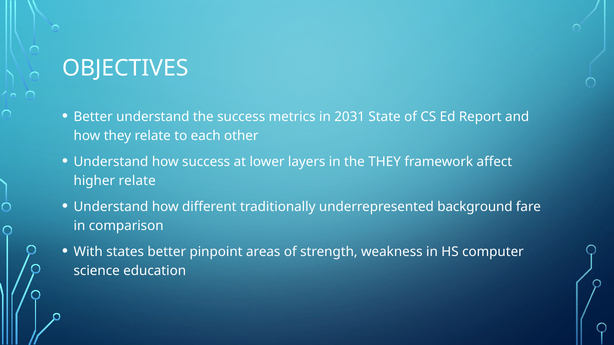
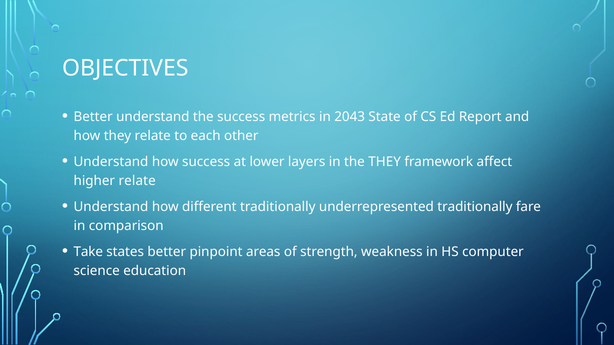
2031: 2031 -> 2043
underrepresented background: background -> traditionally
With: With -> Take
